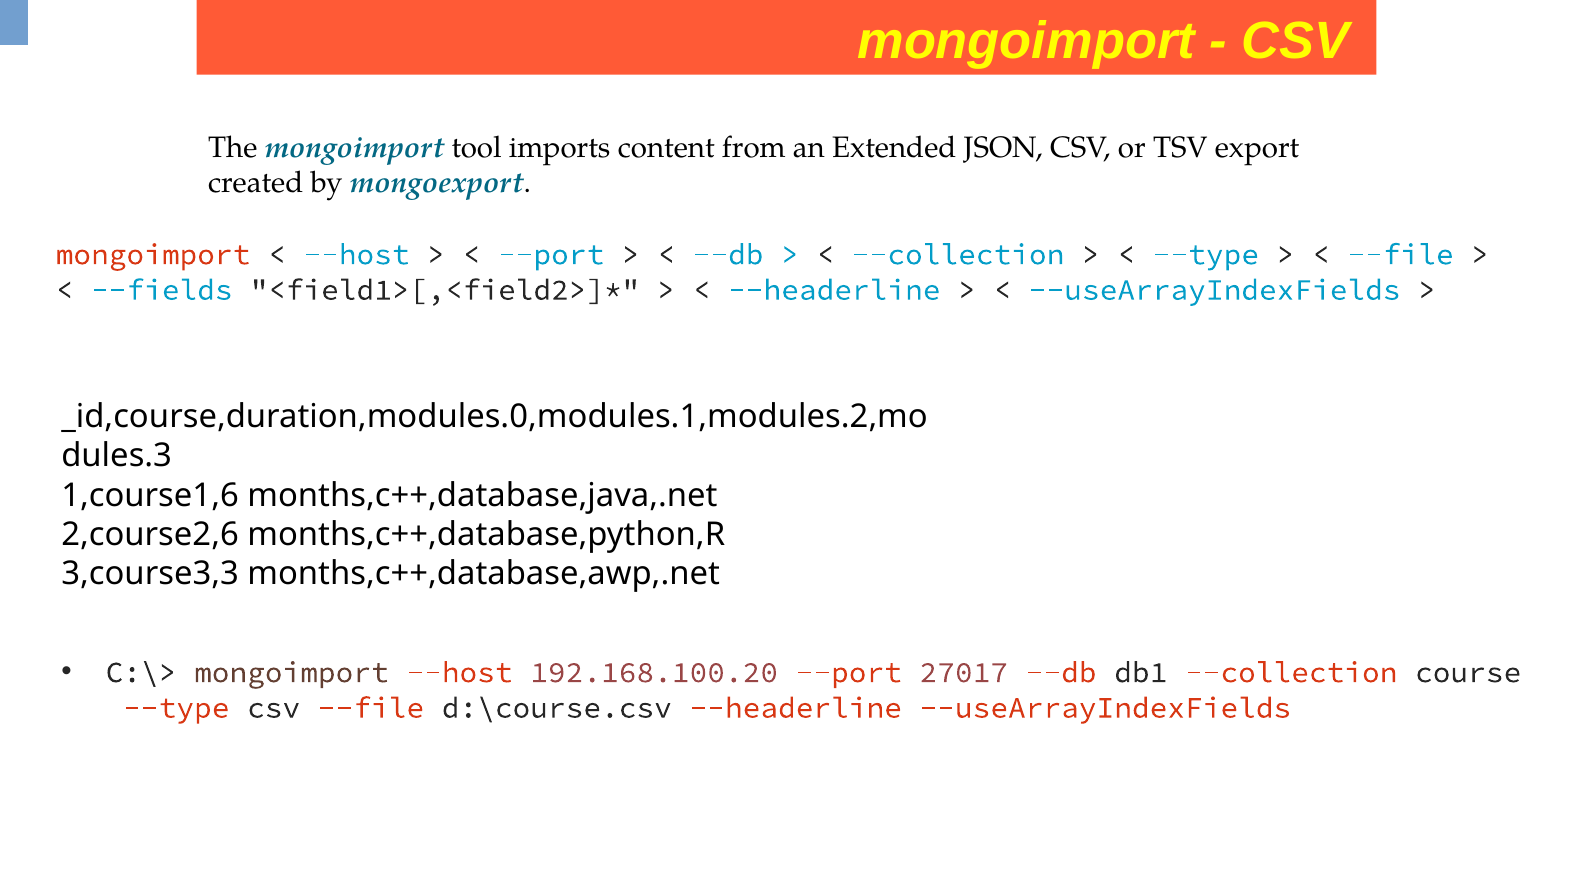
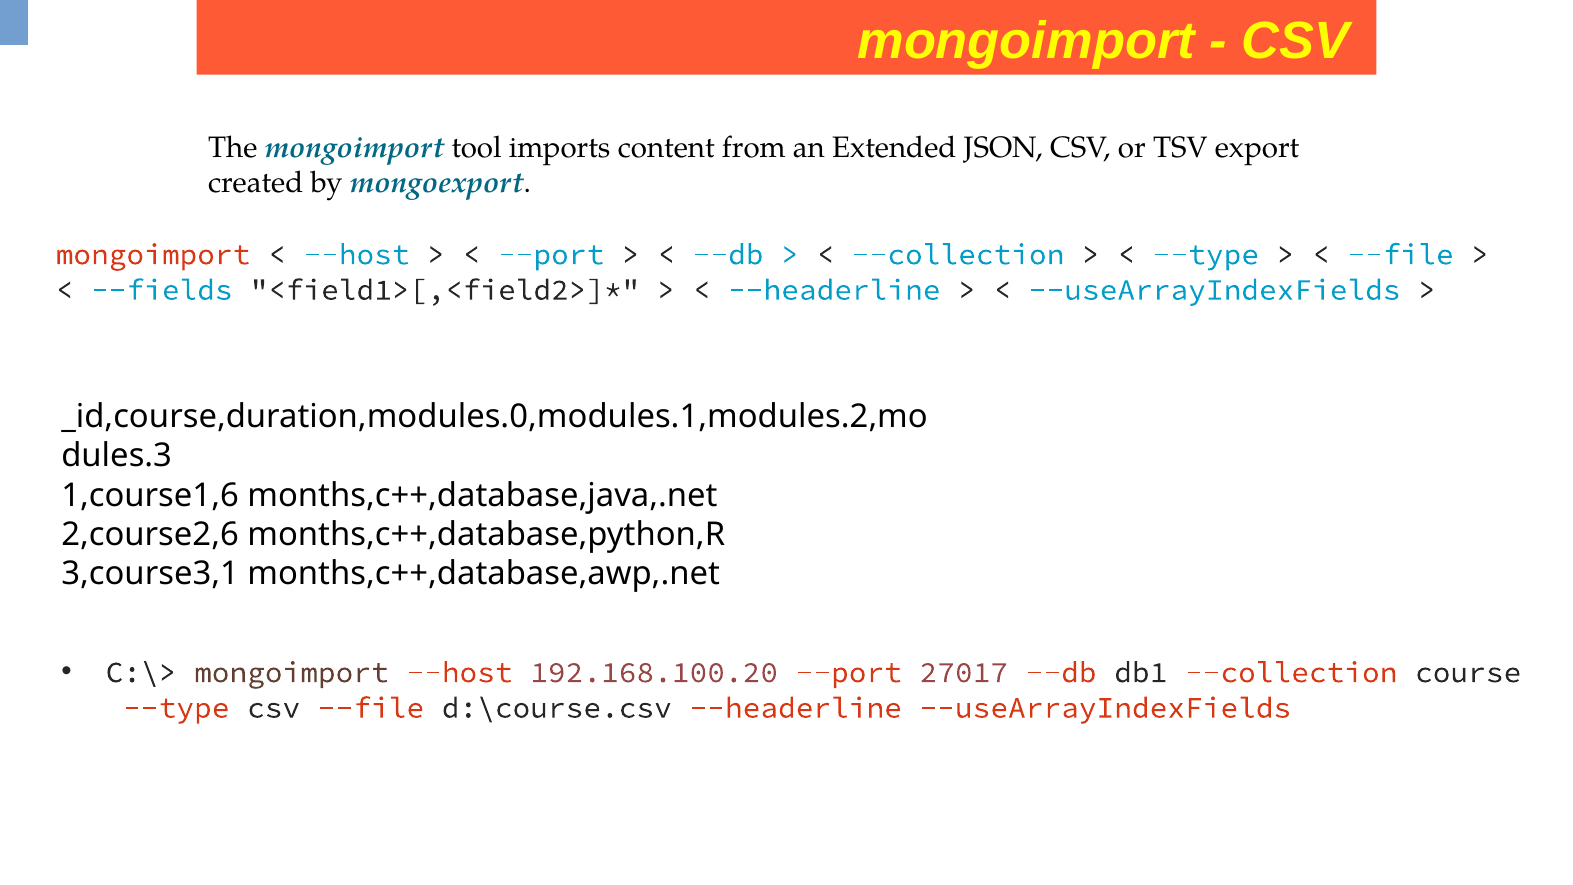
3,course3,3: 3,course3,3 -> 3,course3,1
